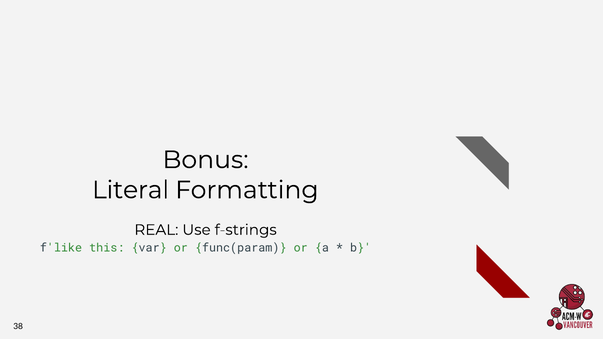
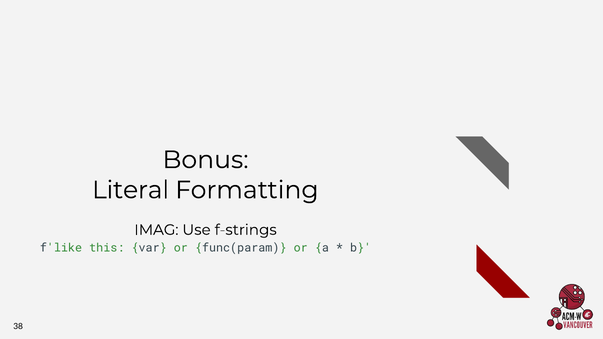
REAL: REAL -> IMAG
